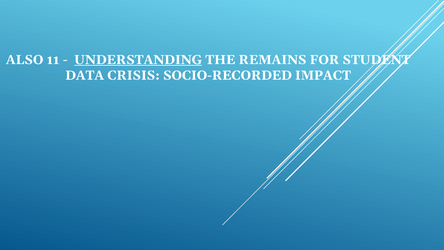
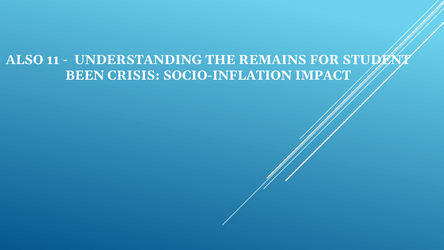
UNDERSTANDING underline: present -> none
DATA: DATA -> BEEN
SOCIO-RECORDED: SOCIO-RECORDED -> SOCIO-INFLATION
